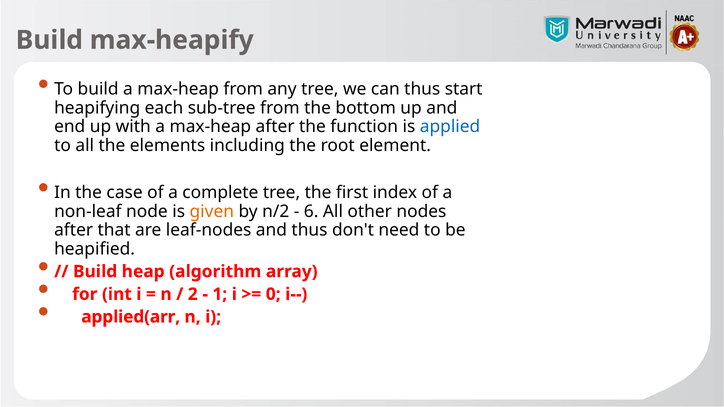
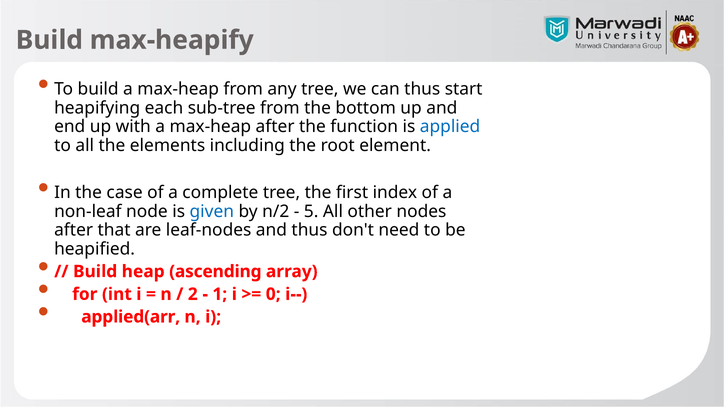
given colour: orange -> blue
6: 6 -> 5
algorithm: algorithm -> ascending
